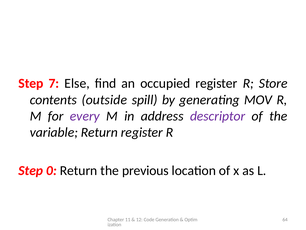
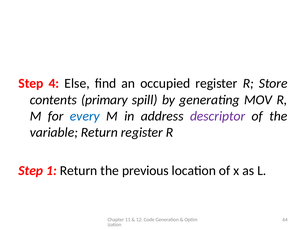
7: 7 -> 4
outside: outside -> primary
every colour: purple -> blue
0: 0 -> 1
